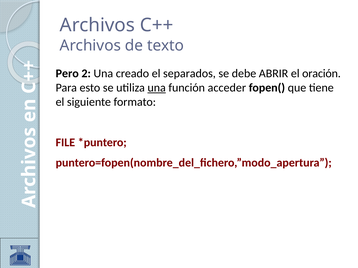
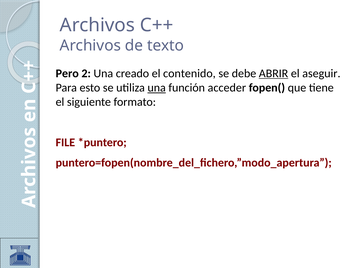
separados: separados -> contenido
ABRIR underline: none -> present
oración: oración -> aseguir
